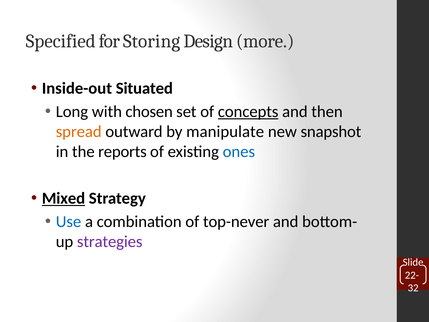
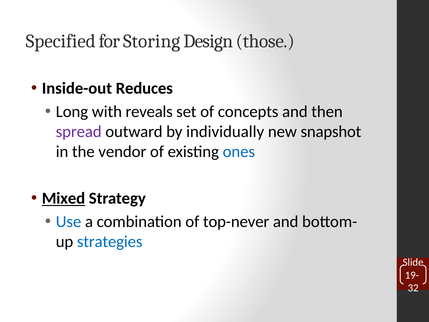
more: more -> those
Situated: Situated -> Reduces
chosen: chosen -> reveals
concepts underline: present -> none
spread colour: orange -> purple
manipulate: manipulate -> individually
reports: reports -> vendor
strategies colour: purple -> blue
22-: 22- -> 19-
